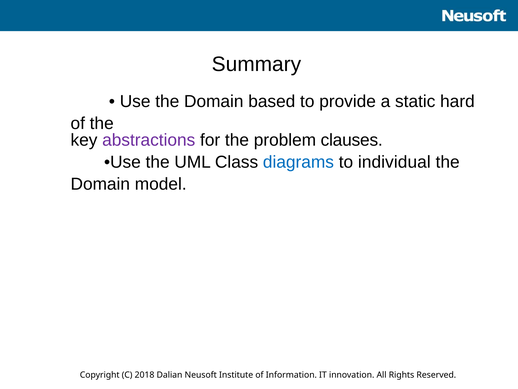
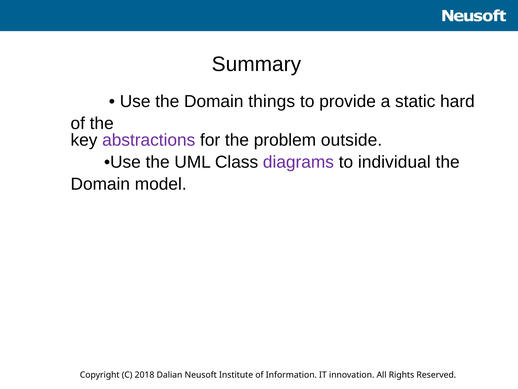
based: based -> things
clauses: clauses -> outside
diagrams colour: blue -> purple
